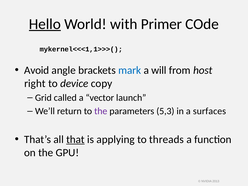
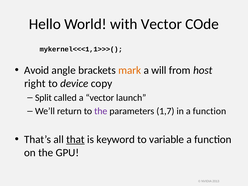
Hello underline: present -> none
with Primer: Primer -> Vector
mark colour: blue -> orange
Grid: Grid -> Split
5,3: 5,3 -> 1,7
in a surfaces: surfaces -> function
applying: applying -> keyword
threads: threads -> variable
